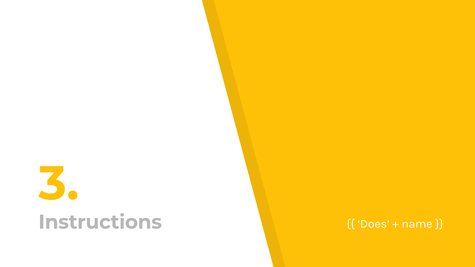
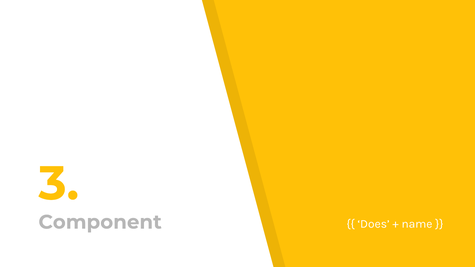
Instructions: Instructions -> Component
